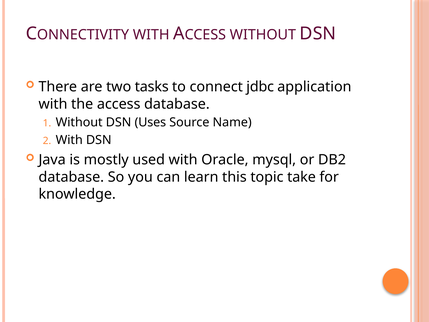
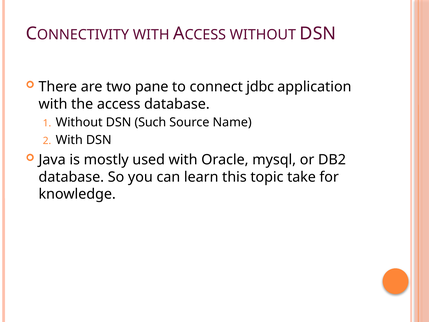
tasks: tasks -> pane
Uses: Uses -> Such
